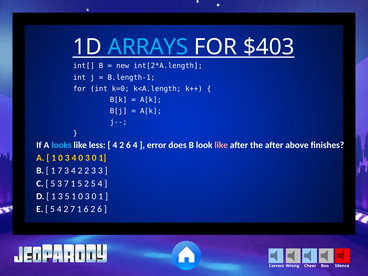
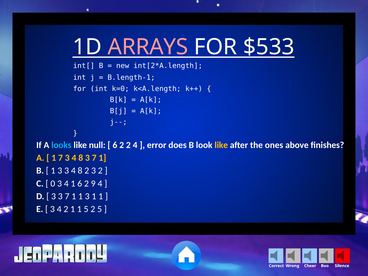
ARRAYS colour: light blue -> pink
$403: $403 -> $533
less: less -> null
4 at (115, 145): 4 -> 6
6 at (128, 145): 6 -> 2
like at (221, 145) colour: pink -> yellow
the after: after -> ones
0 at (61, 158): 0 -> 7
0 at (81, 158): 0 -> 8
0 at (94, 158): 0 -> 7
7 at (60, 171): 7 -> 3
2 at (80, 171): 2 -> 8
3 3: 3 -> 2
5 at (53, 183): 5 -> 0
7 at (66, 183): 7 -> 4
1 5: 5 -> 6
2 5: 5 -> 9
1 at (54, 196): 1 -> 3
5 at (67, 196): 5 -> 7
0 at (81, 196): 0 -> 1
0 at (94, 196): 0 -> 1
5 at (52, 209): 5 -> 3
2 7: 7 -> 1
1 6: 6 -> 5
6 at (100, 209): 6 -> 5
